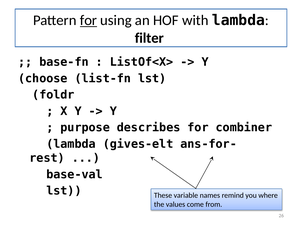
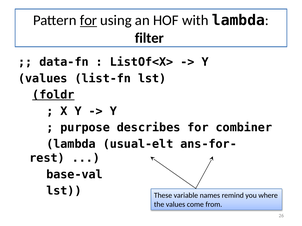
base-fn: base-fn -> data-fn
choose at (43, 79): choose -> values
foldr underline: none -> present
gives-elt: gives-elt -> usual-elt
